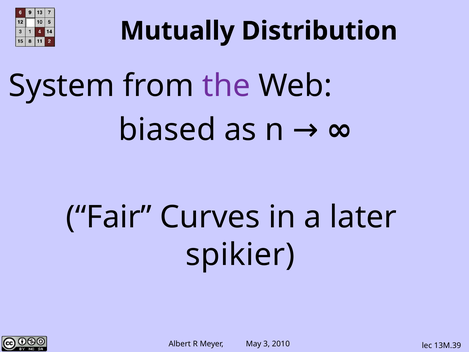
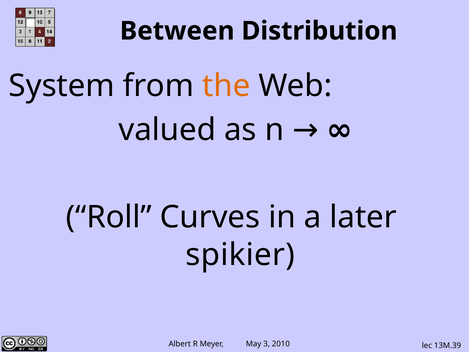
Mutually: Mutually -> Between
the colour: purple -> orange
biased: biased -> valued
Fair: Fair -> Roll
